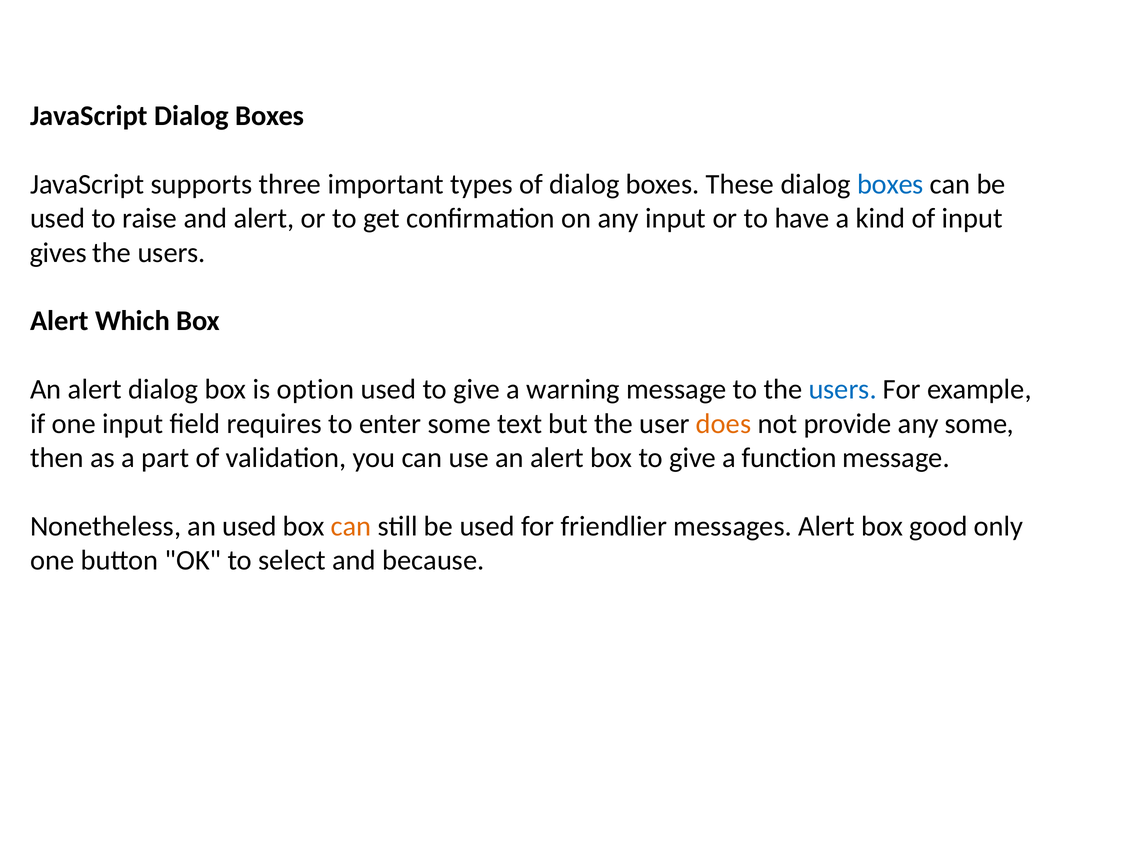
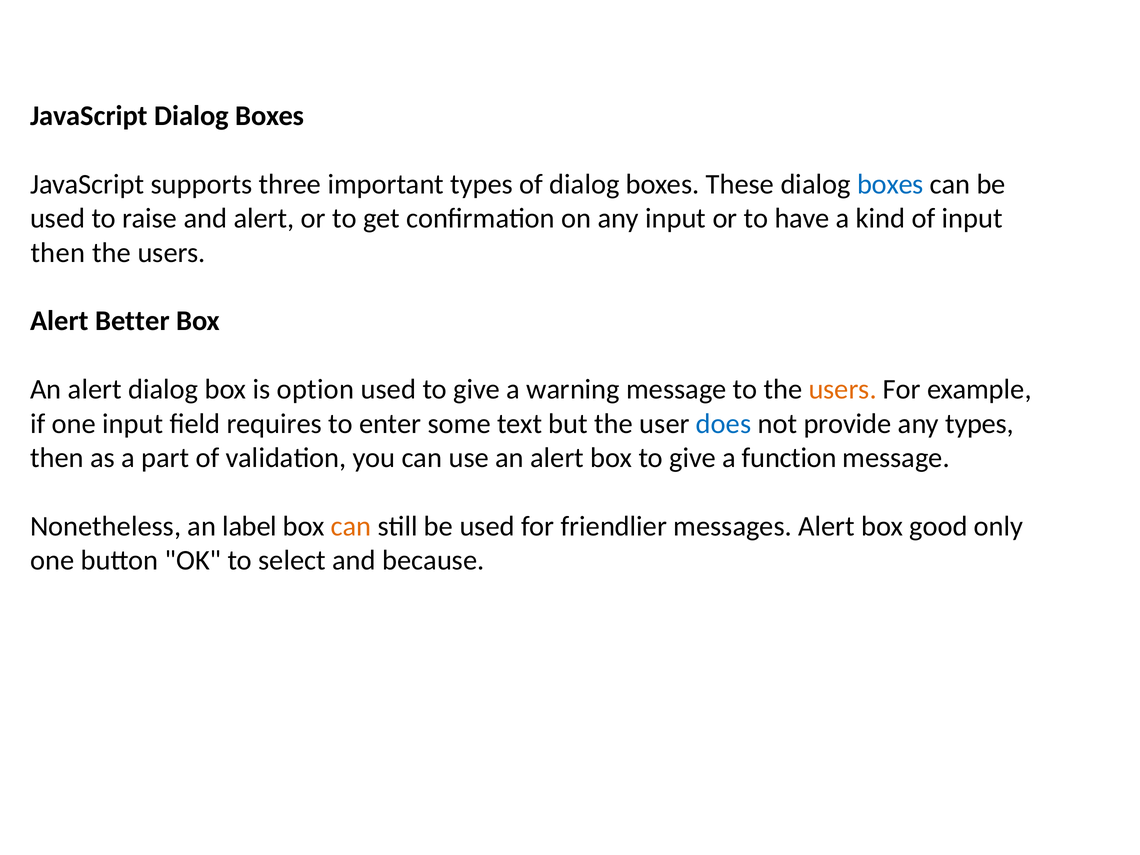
gives at (58, 253): gives -> then
Which: Which -> Better
users at (843, 389) colour: blue -> orange
does colour: orange -> blue
any some: some -> types
an used: used -> label
